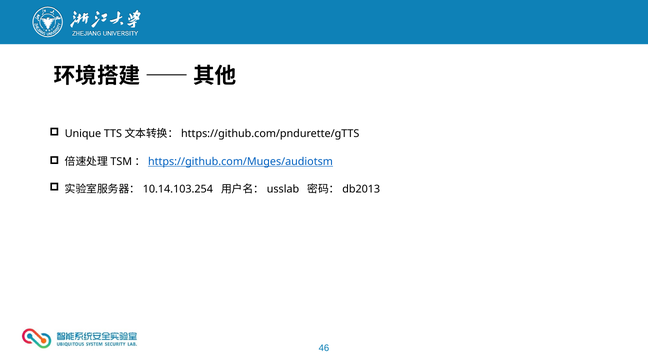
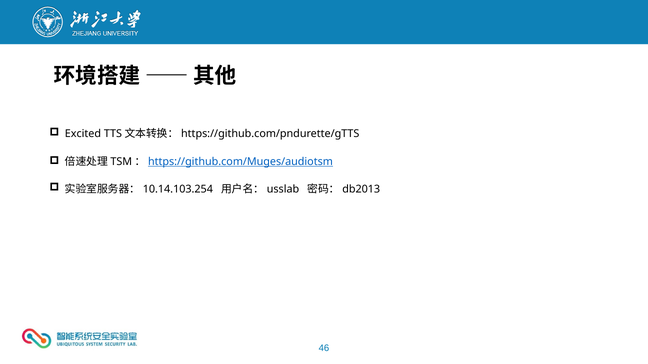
Unique: Unique -> Excited
